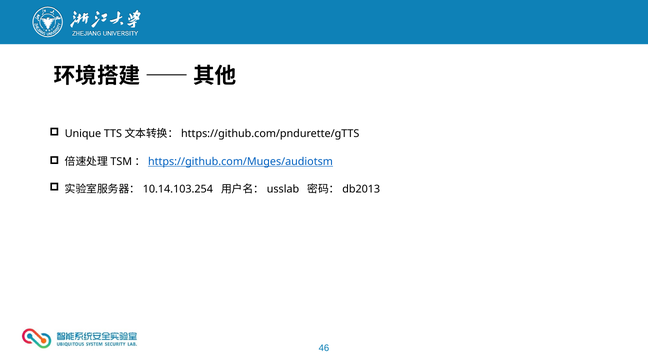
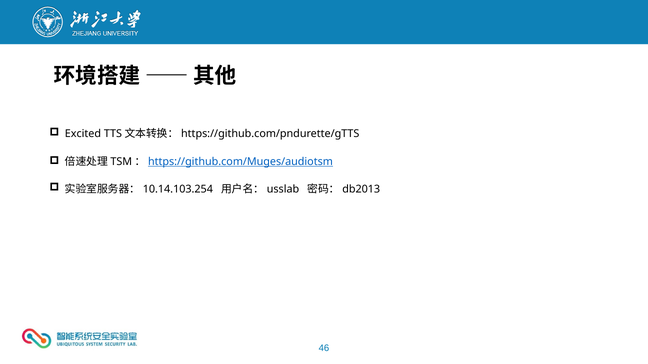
Unique: Unique -> Excited
